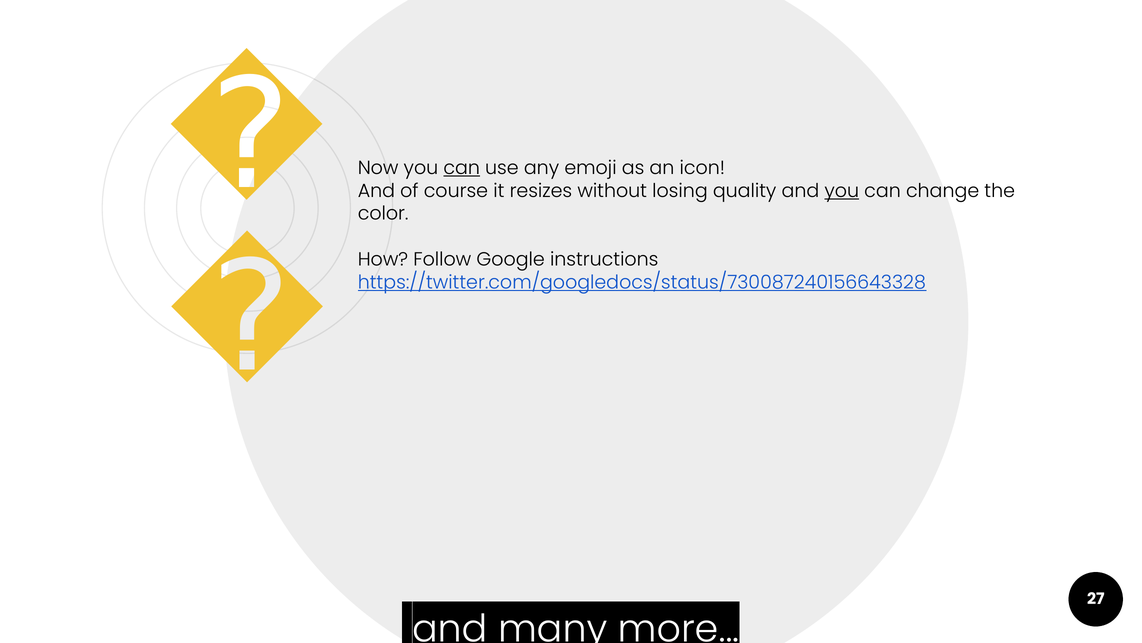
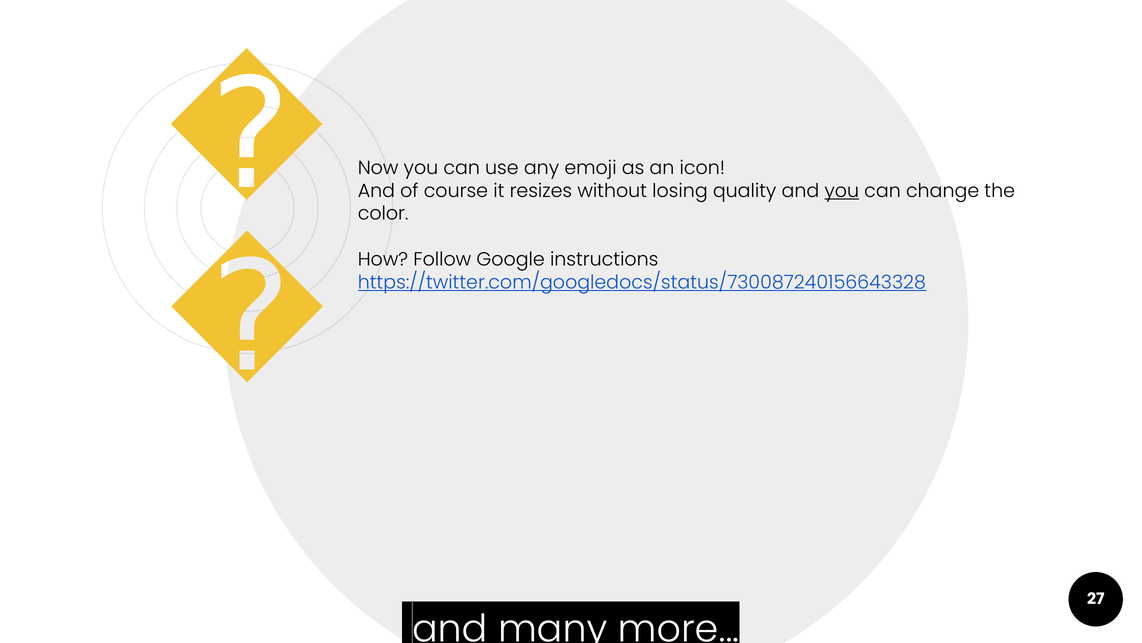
can at (462, 168) underline: present -> none
